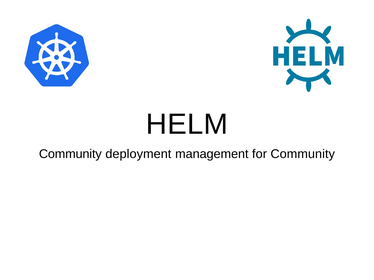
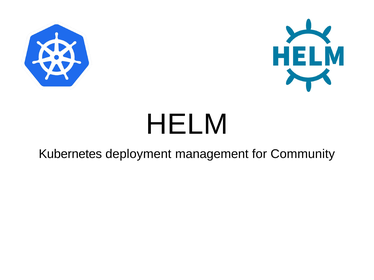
Community at (70, 154): Community -> Kubernetes
